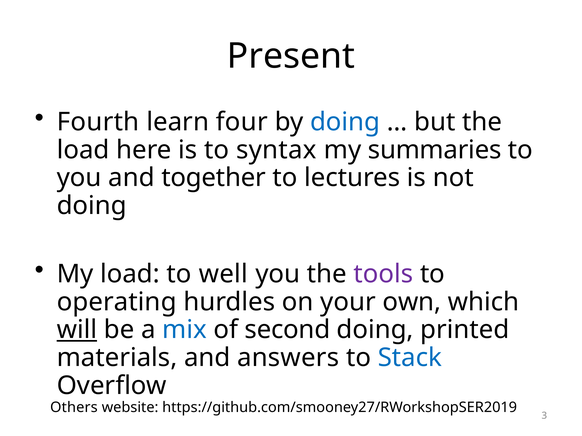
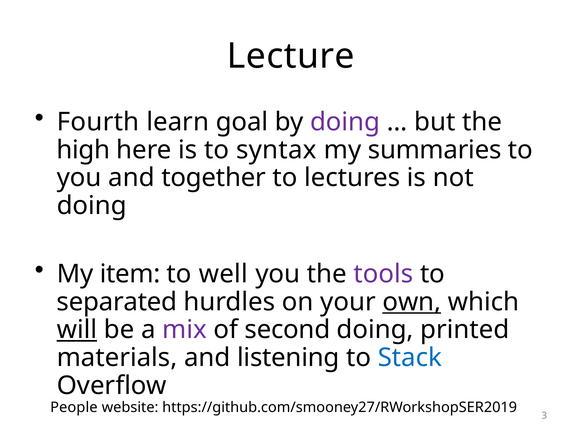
Present: Present -> Lecture
four: four -> goal
doing at (345, 122) colour: blue -> purple
load at (83, 150): load -> high
My load: load -> item
operating: operating -> separated
own underline: none -> present
mix colour: blue -> purple
answers: answers -> listening
Others: Others -> People
